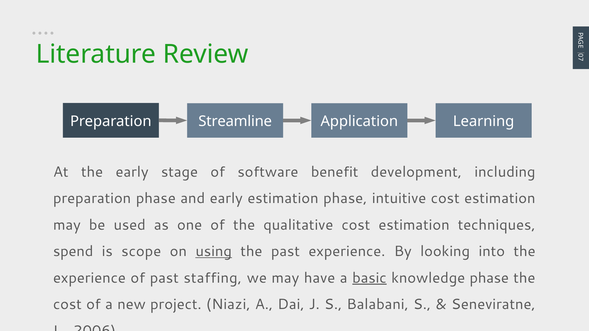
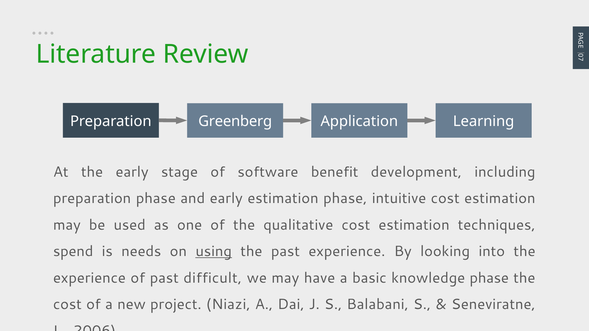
Streamline: Streamline -> Greenberg
scope: scope -> needs
staffing: staffing -> difficult
basic underline: present -> none
